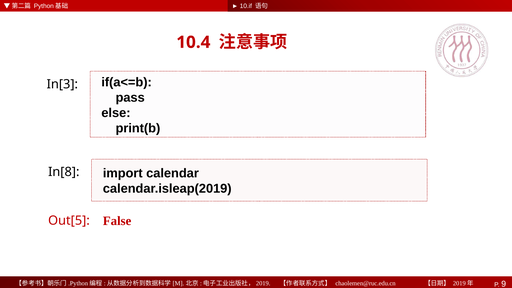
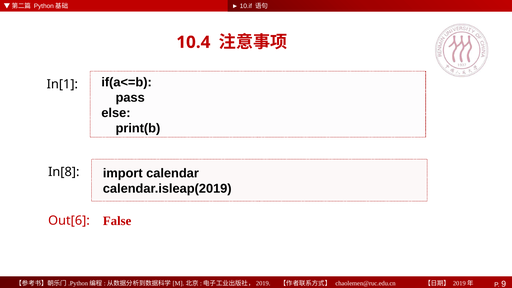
In[3: In[3 -> In[1
Out[5: Out[5 -> Out[6
